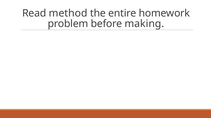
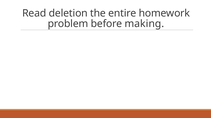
method: method -> deletion
